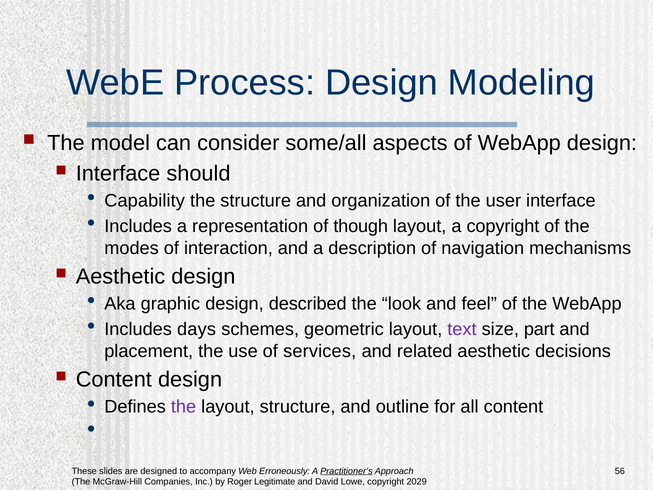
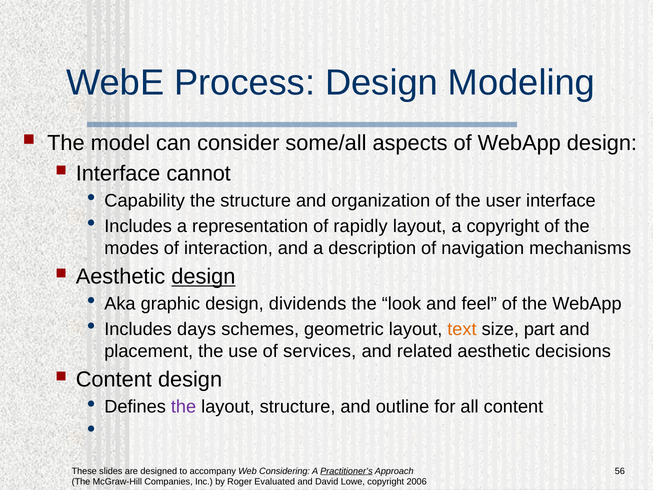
should: should -> cannot
though: though -> rapidly
design at (203, 276) underline: none -> present
described: described -> dividends
text colour: purple -> orange
Erroneously: Erroneously -> Considering
Legitimate: Legitimate -> Evaluated
2029: 2029 -> 2006
